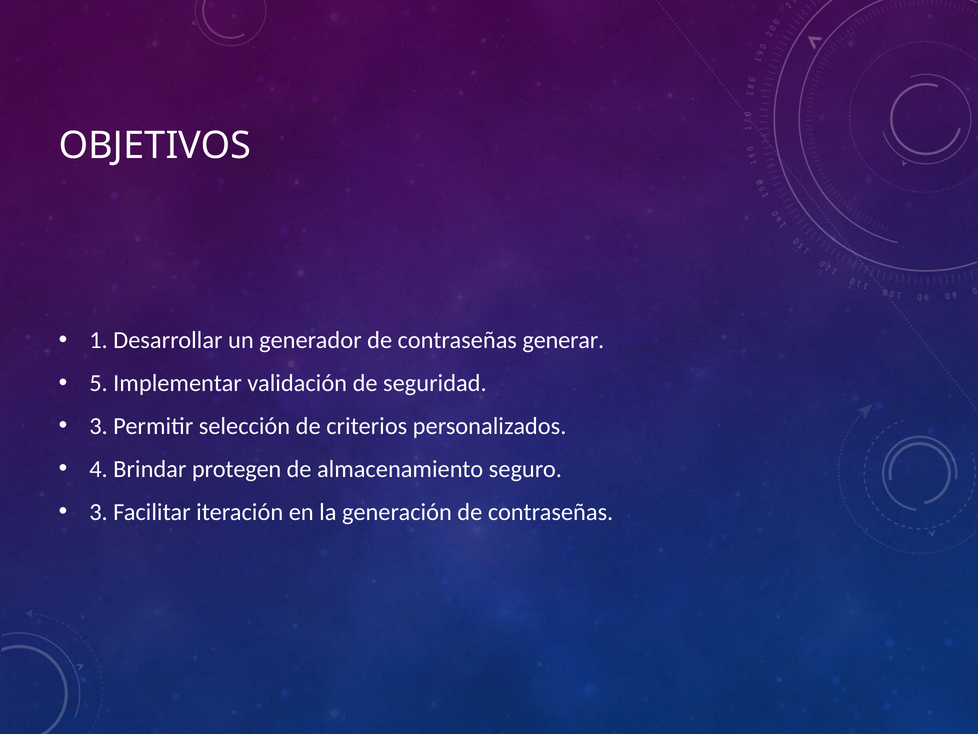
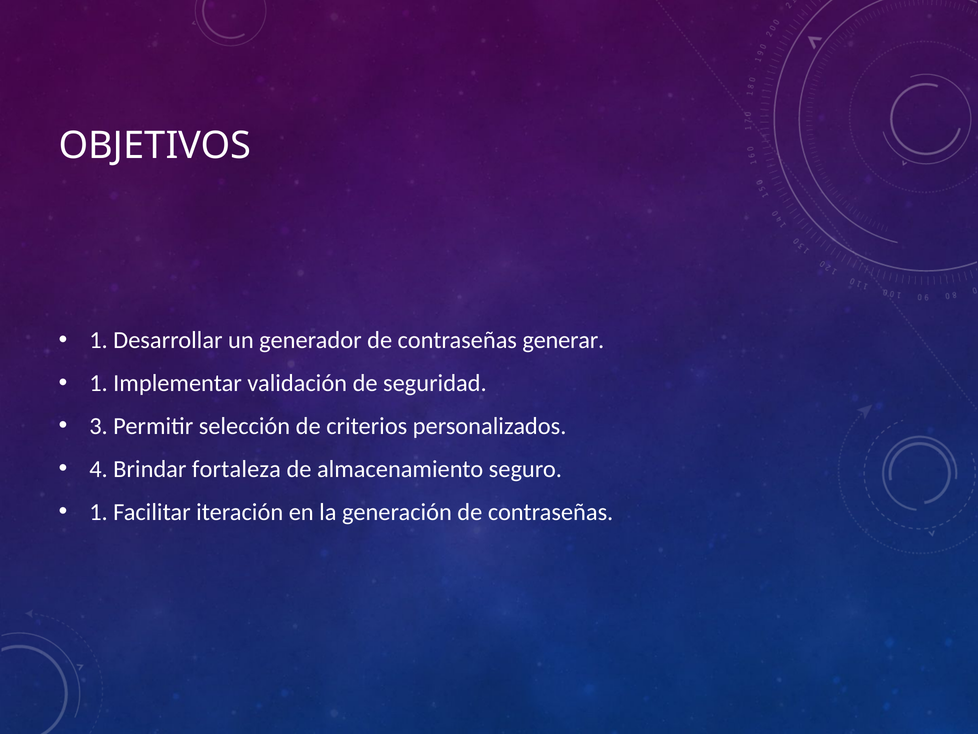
5 at (99, 383): 5 -> 1
protegen: protegen -> fortaleza
3 at (99, 512): 3 -> 1
